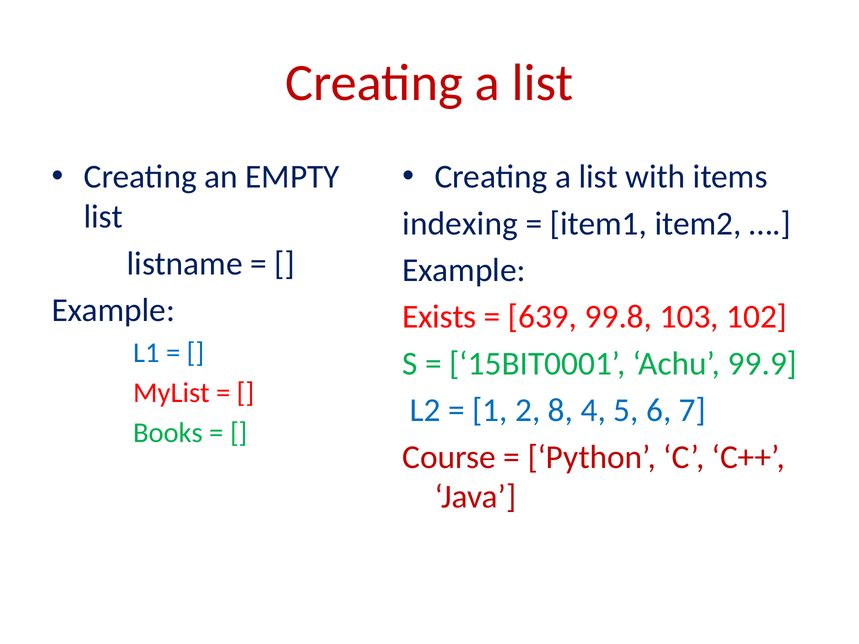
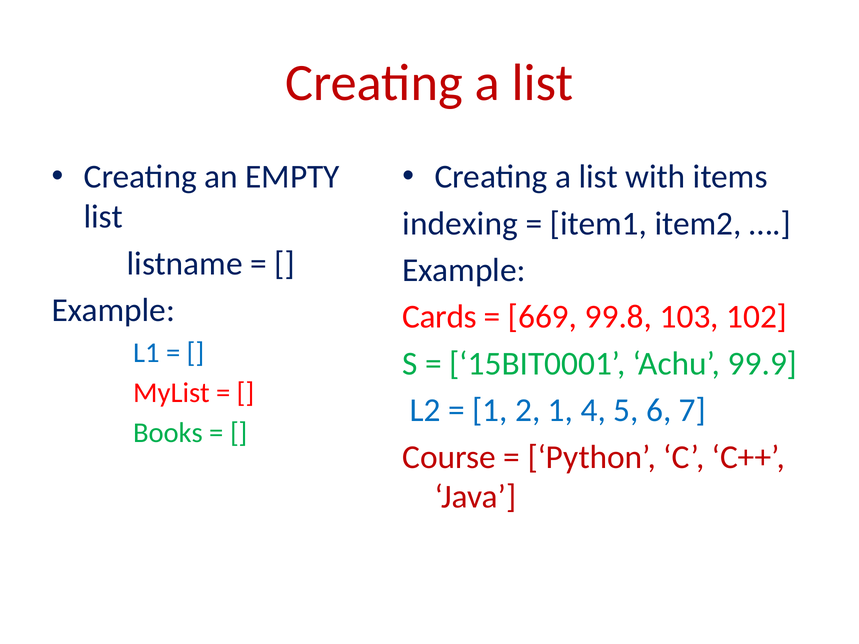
Exists: Exists -> Cards
639: 639 -> 669
2 8: 8 -> 1
